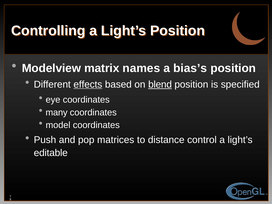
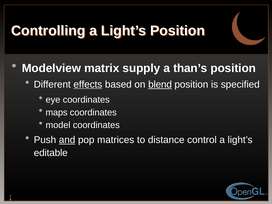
names: names -> supply
bias’s: bias’s -> than’s
many: many -> maps
and underline: none -> present
